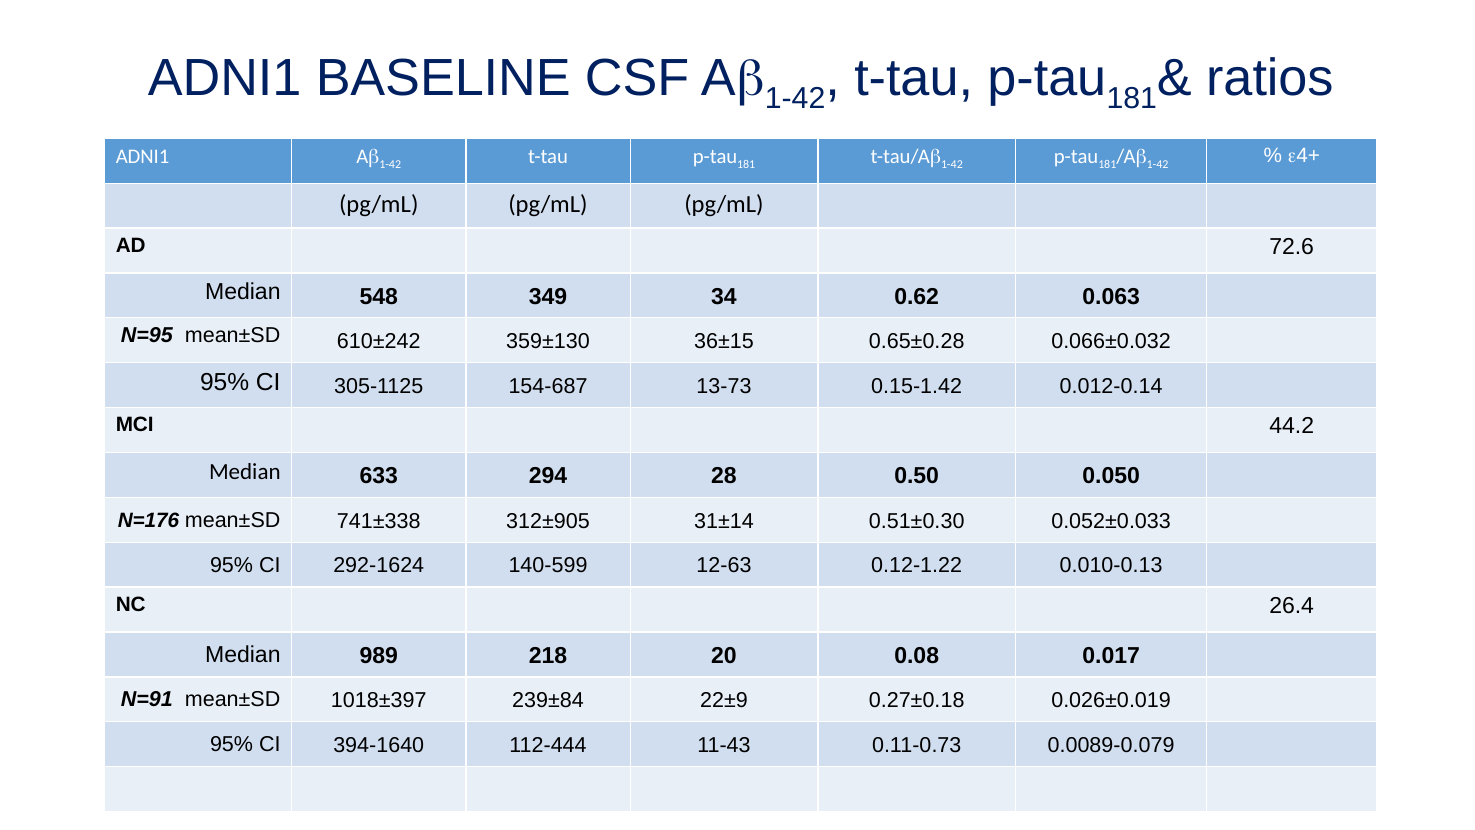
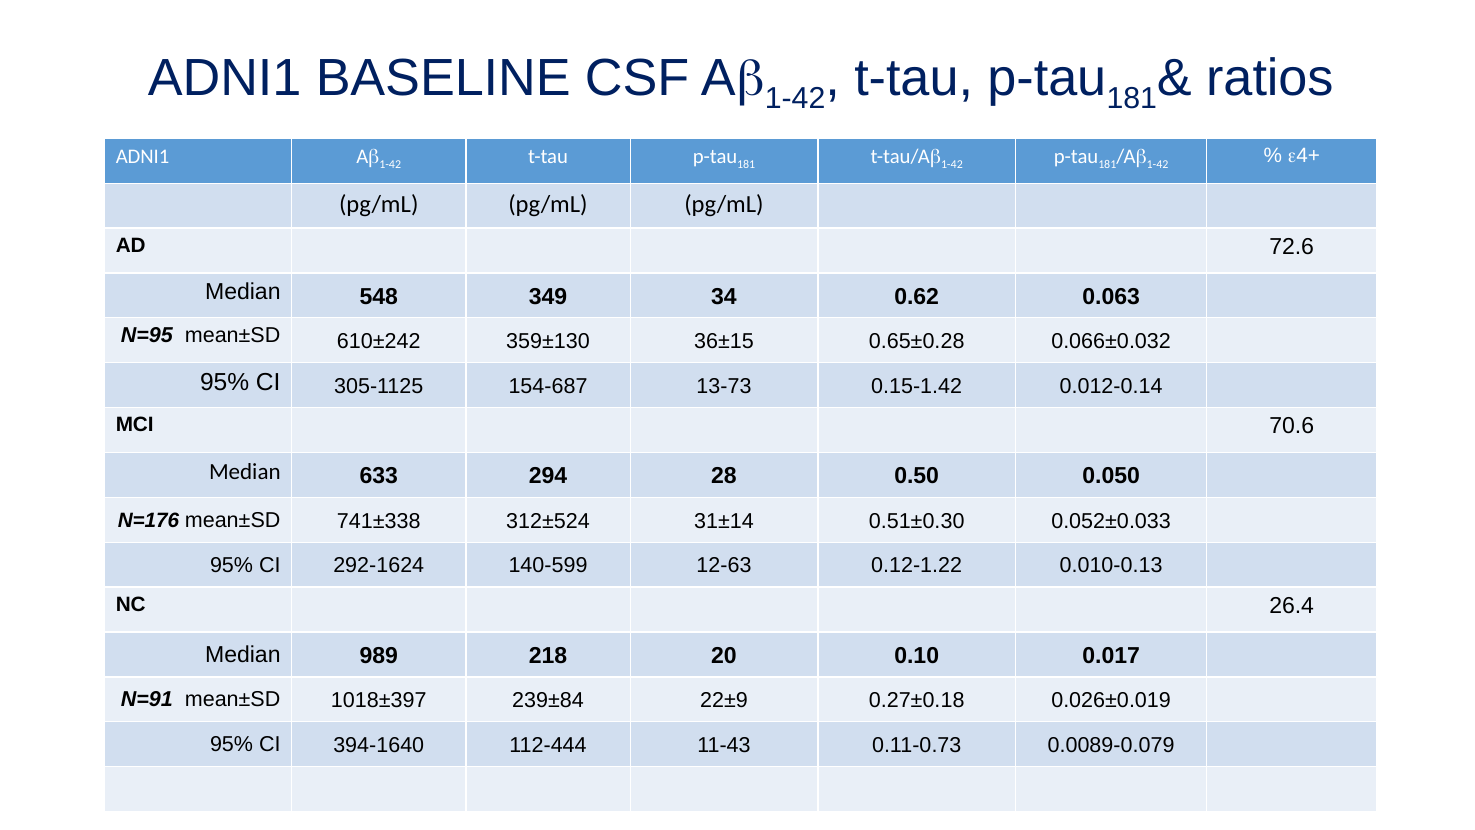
44.2: 44.2 -> 70.6
312±905: 312±905 -> 312±524
0.08: 0.08 -> 0.10
